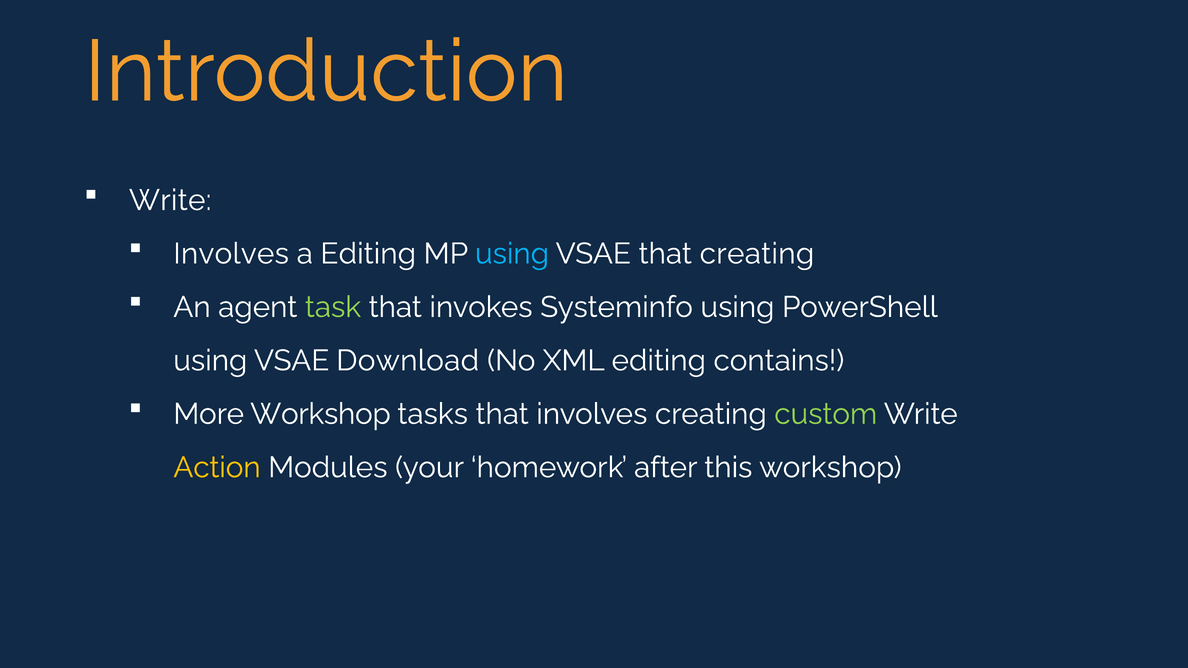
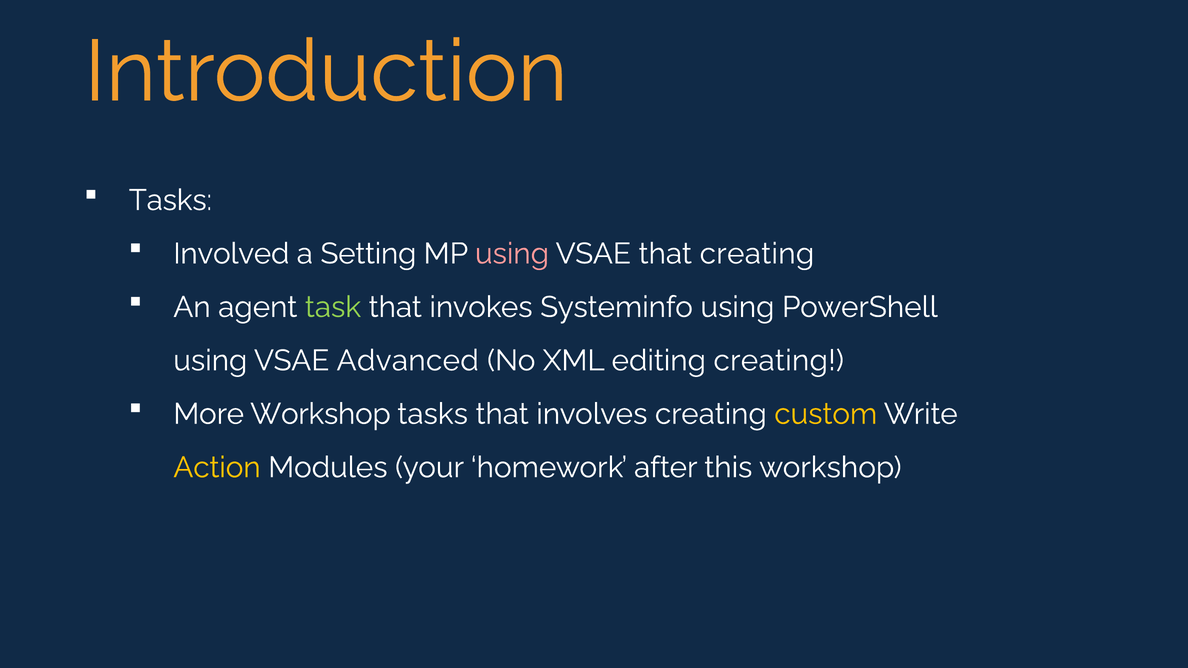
Write at (170, 200): Write -> Tasks
Involves at (231, 254): Involves -> Involved
a Editing: Editing -> Setting
using at (512, 254) colour: light blue -> pink
Download: Download -> Advanced
editing contains: contains -> creating
custom colour: light green -> yellow
